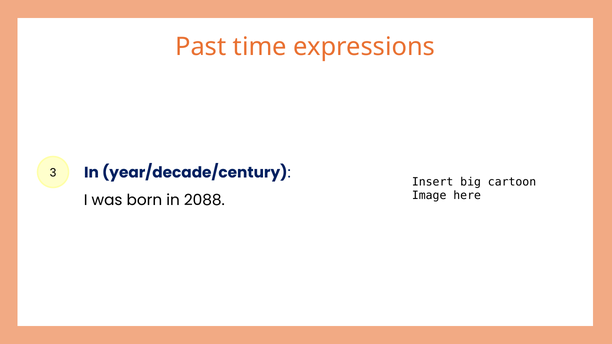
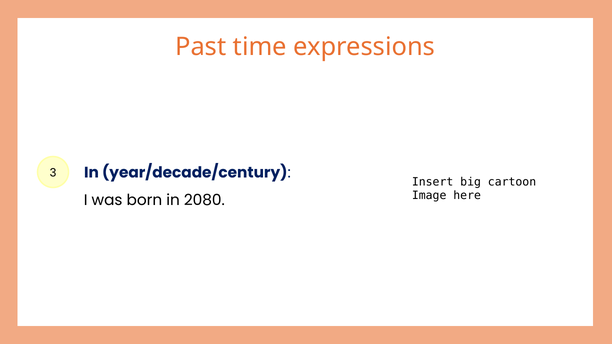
2088: 2088 -> 2080
